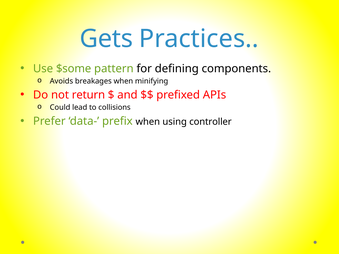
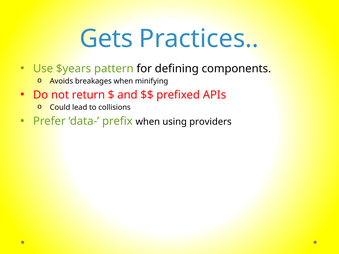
$some: $some -> $years
controller: controller -> providers
